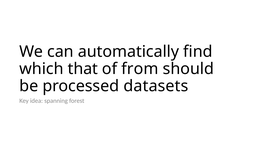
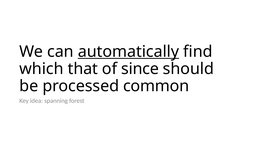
automatically underline: none -> present
from: from -> since
datasets: datasets -> common
